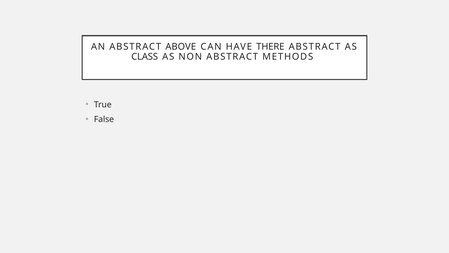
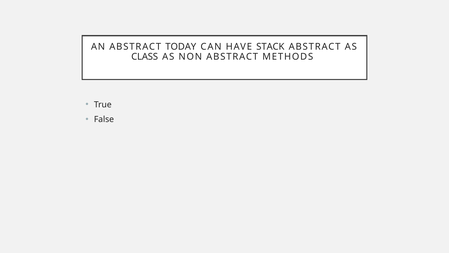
ABOVE: ABOVE -> TODAY
THERE: THERE -> STACK
